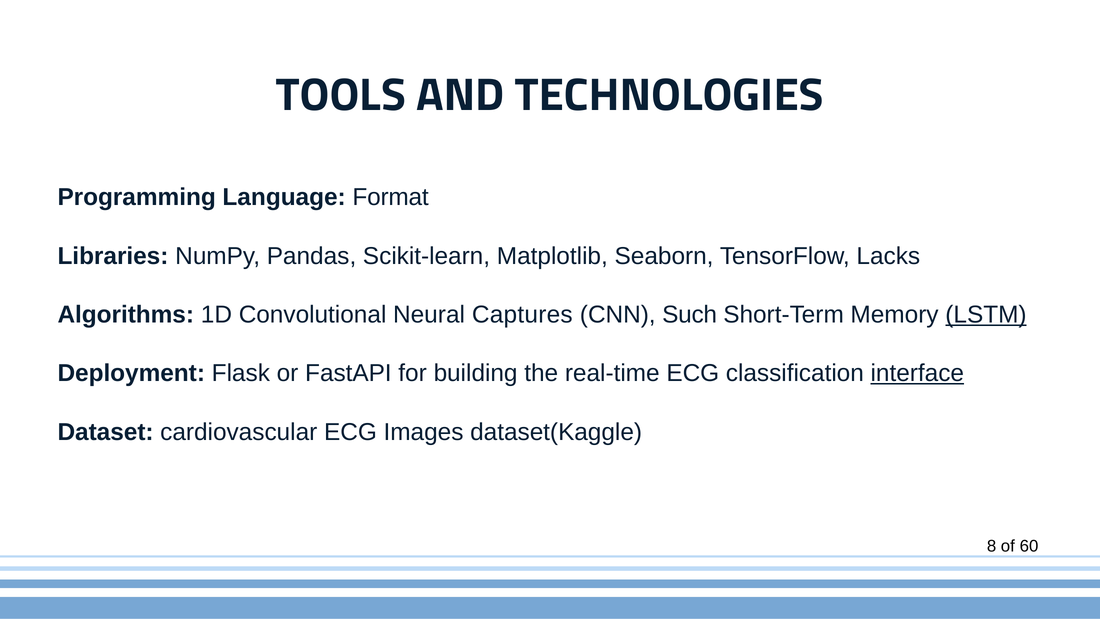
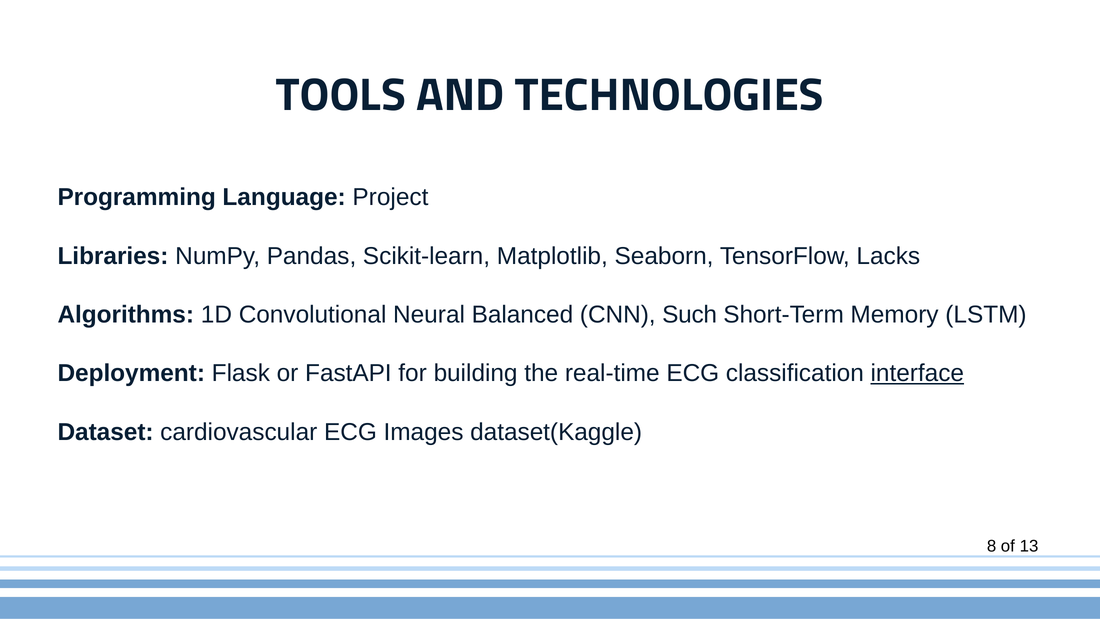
Format: Format -> Project
Captures: Captures -> Balanced
LSTM underline: present -> none
60: 60 -> 13
